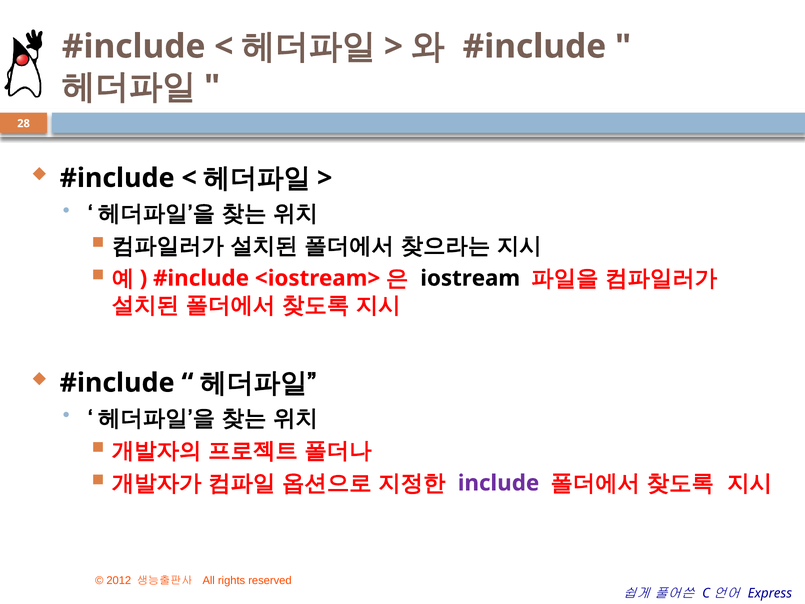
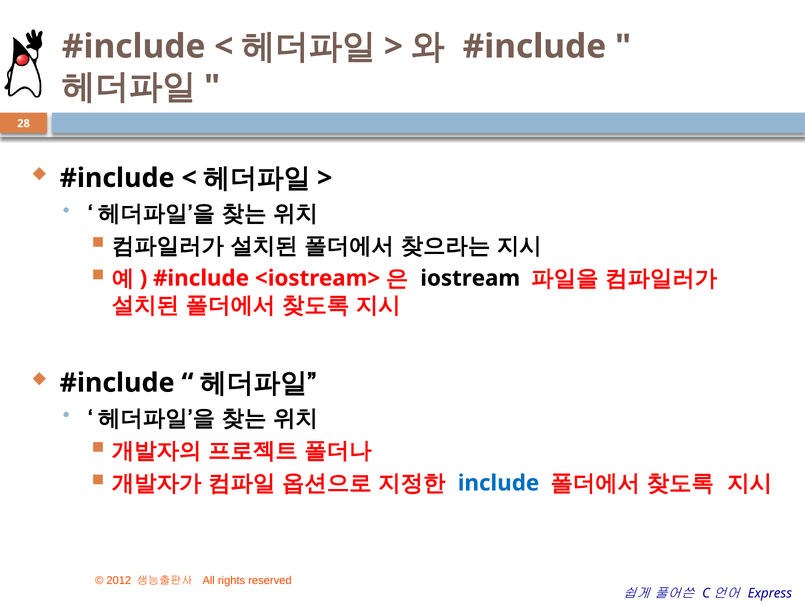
include colour: purple -> blue
